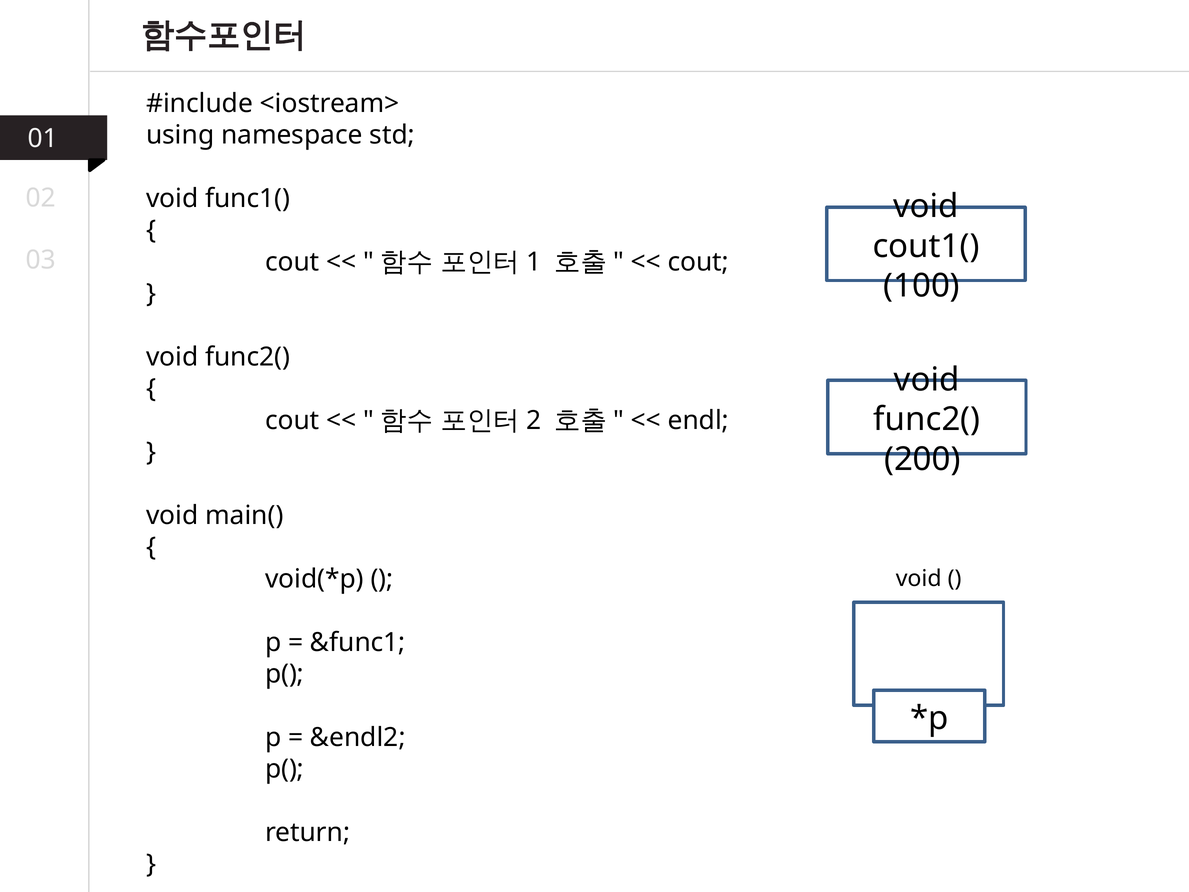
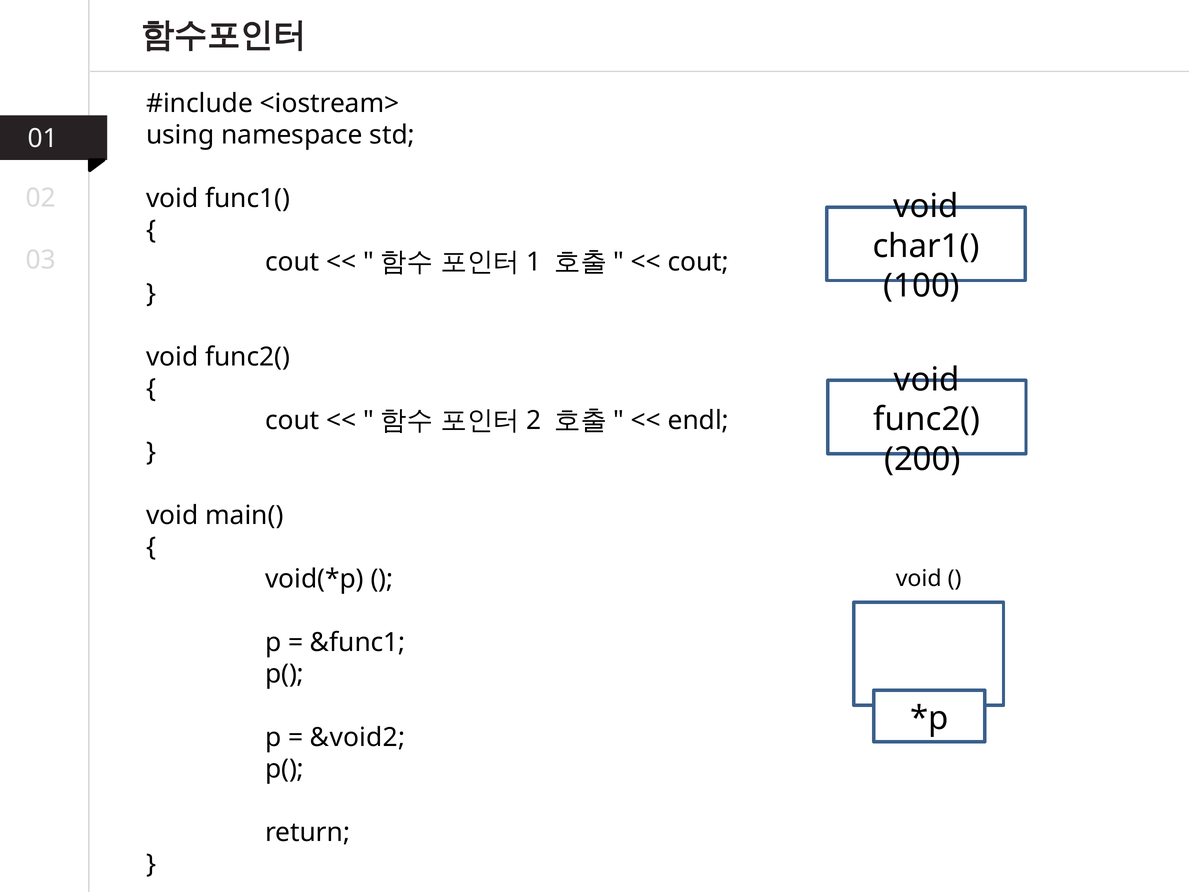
cout1(: cout1( -> char1(
&endl2: &endl2 -> &void2
